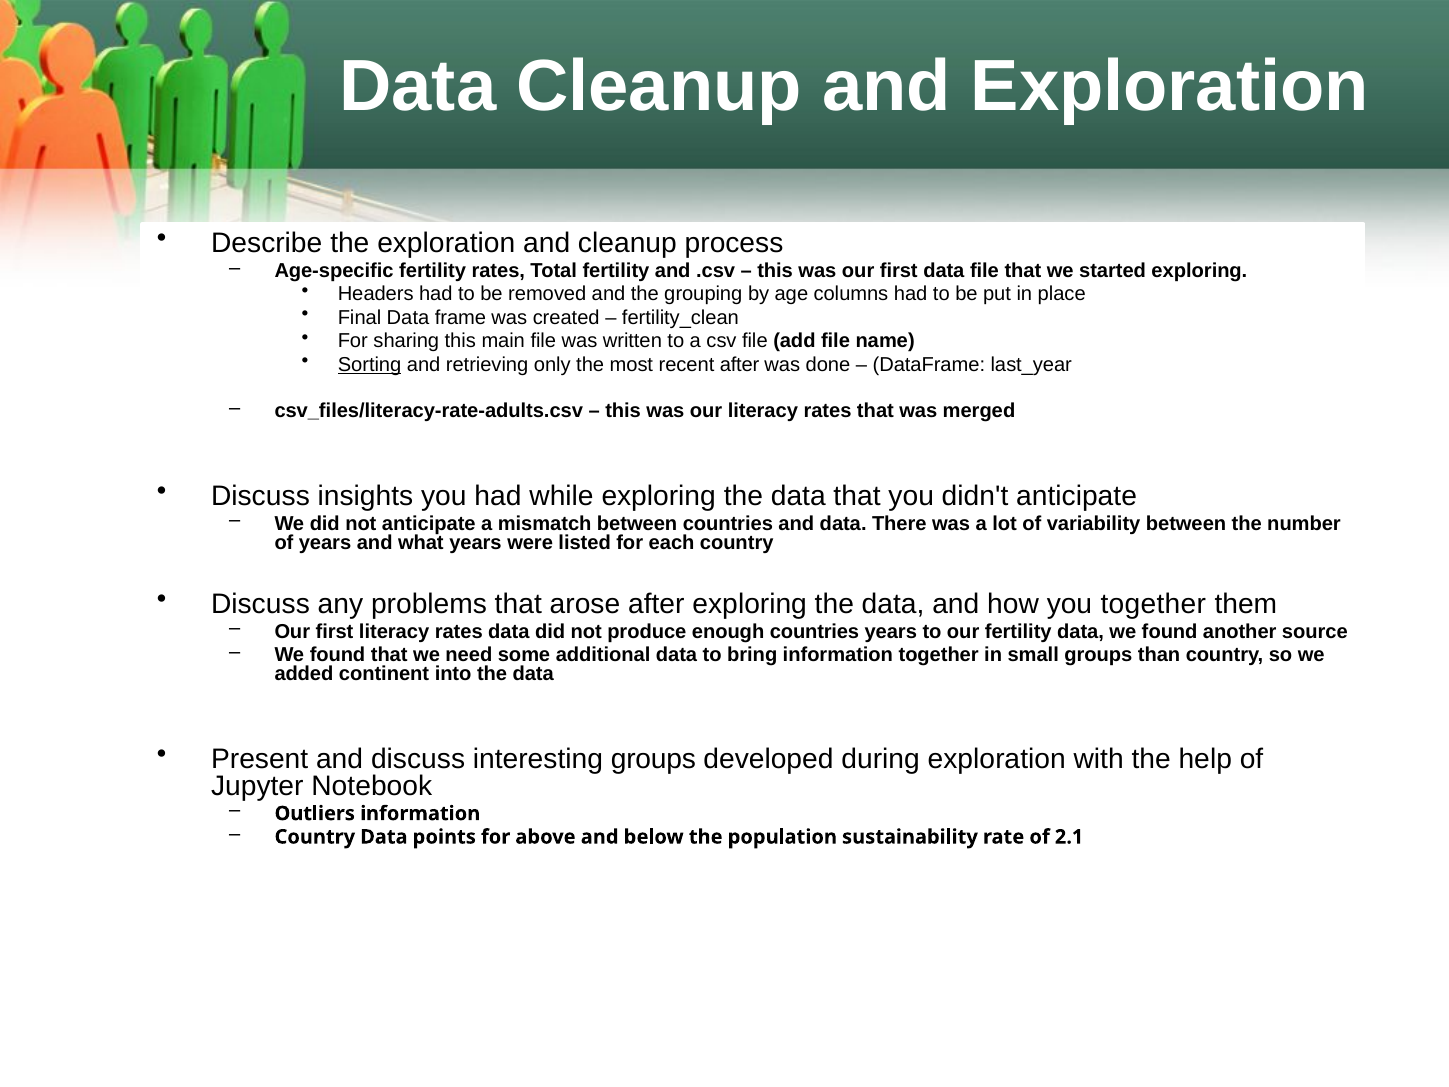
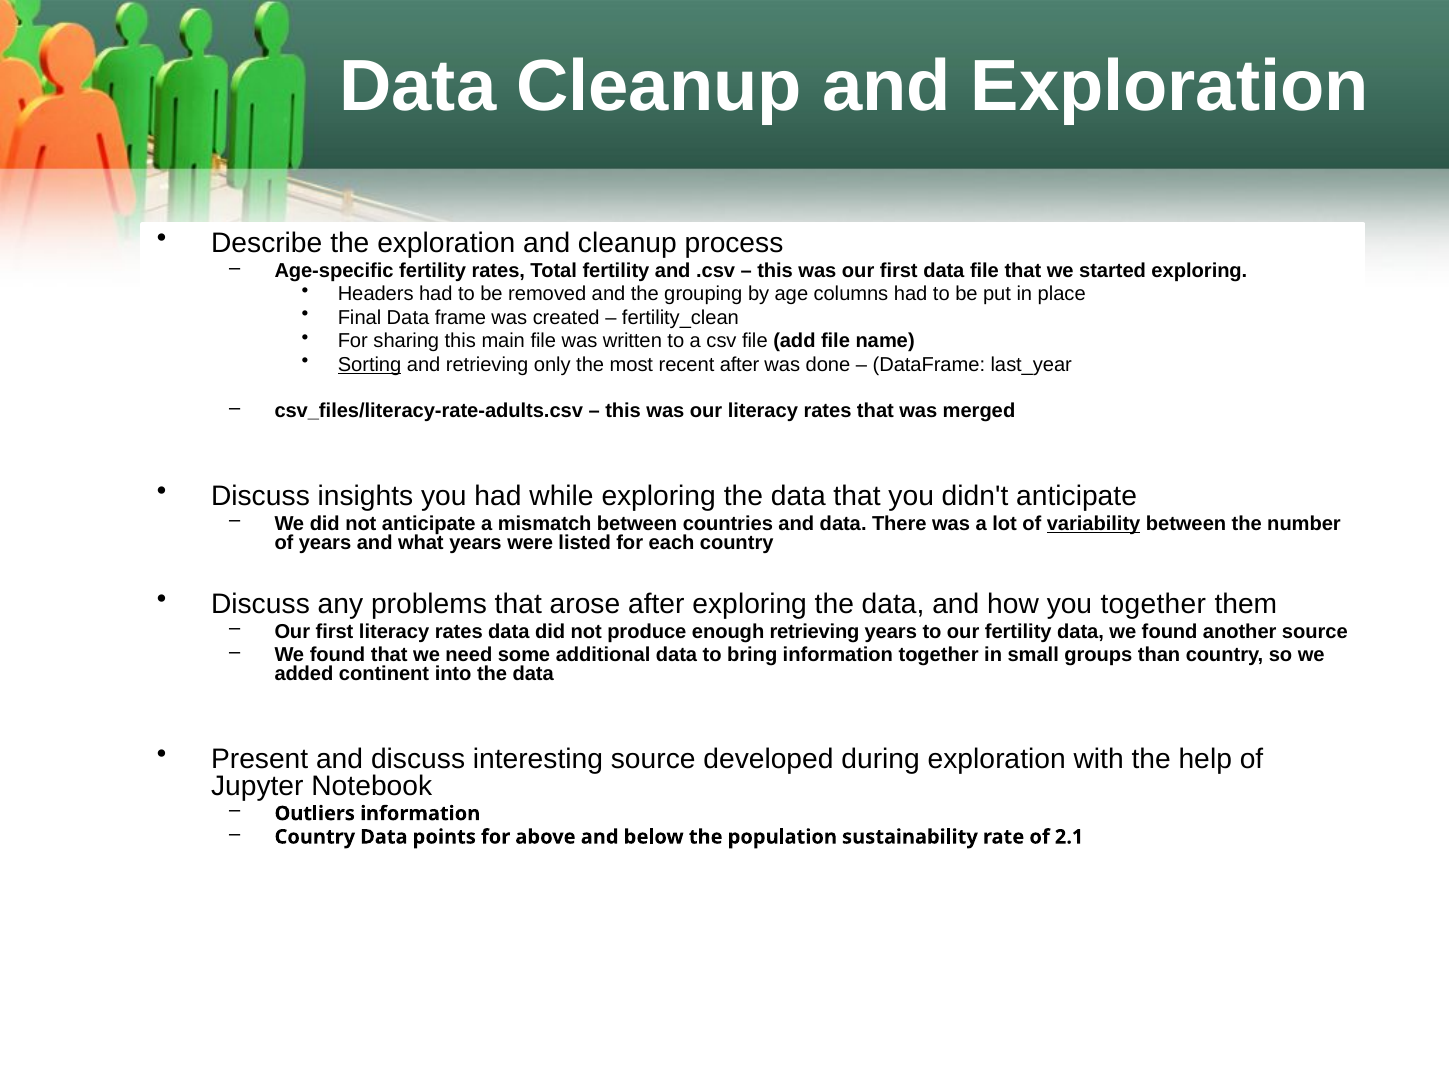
variability underline: none -> present
enough countries: countries -> retrieving
interesting groups: groups -> source
